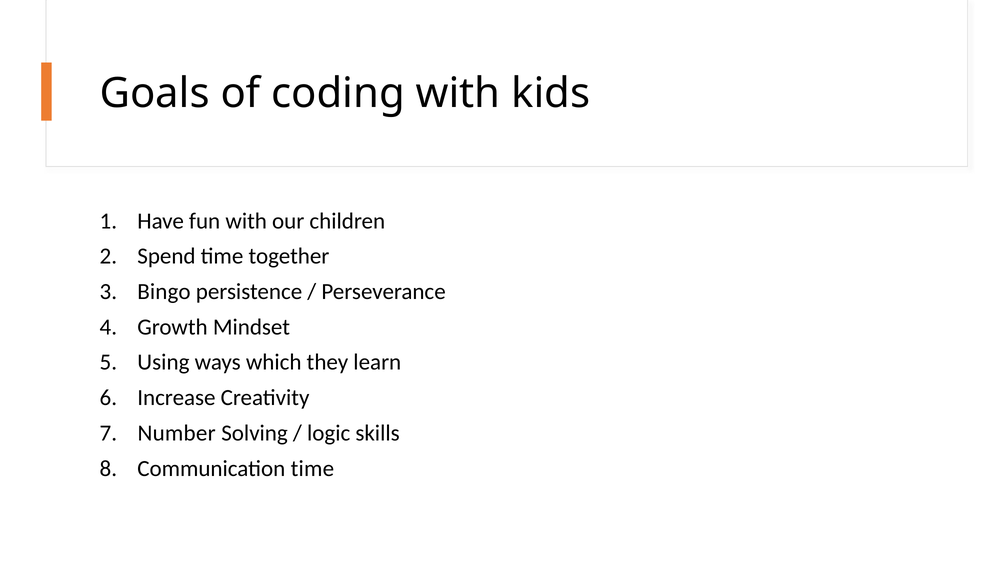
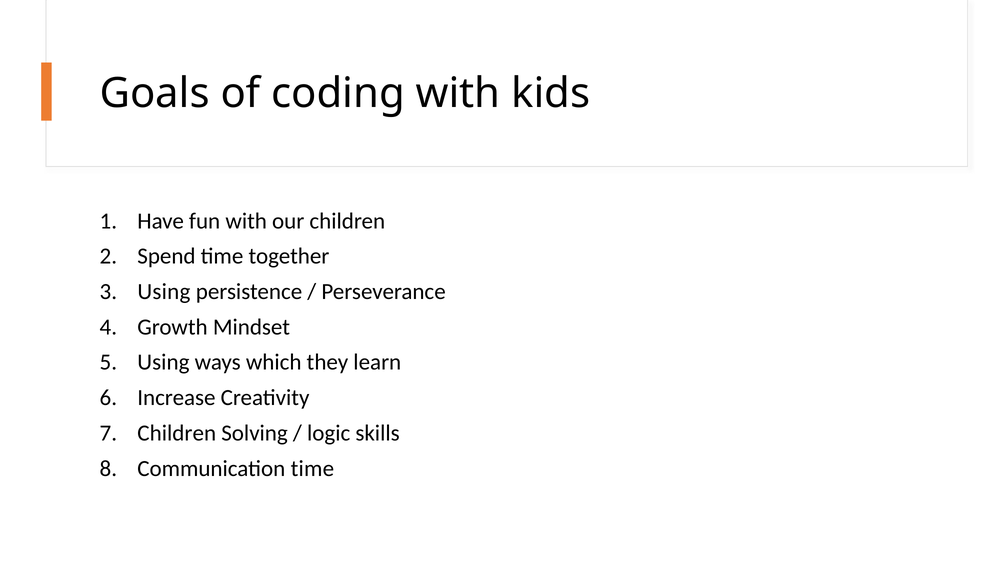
Bingo at (164, 292): Bingo -> Using
Number at (177, 433): Number -> Children
